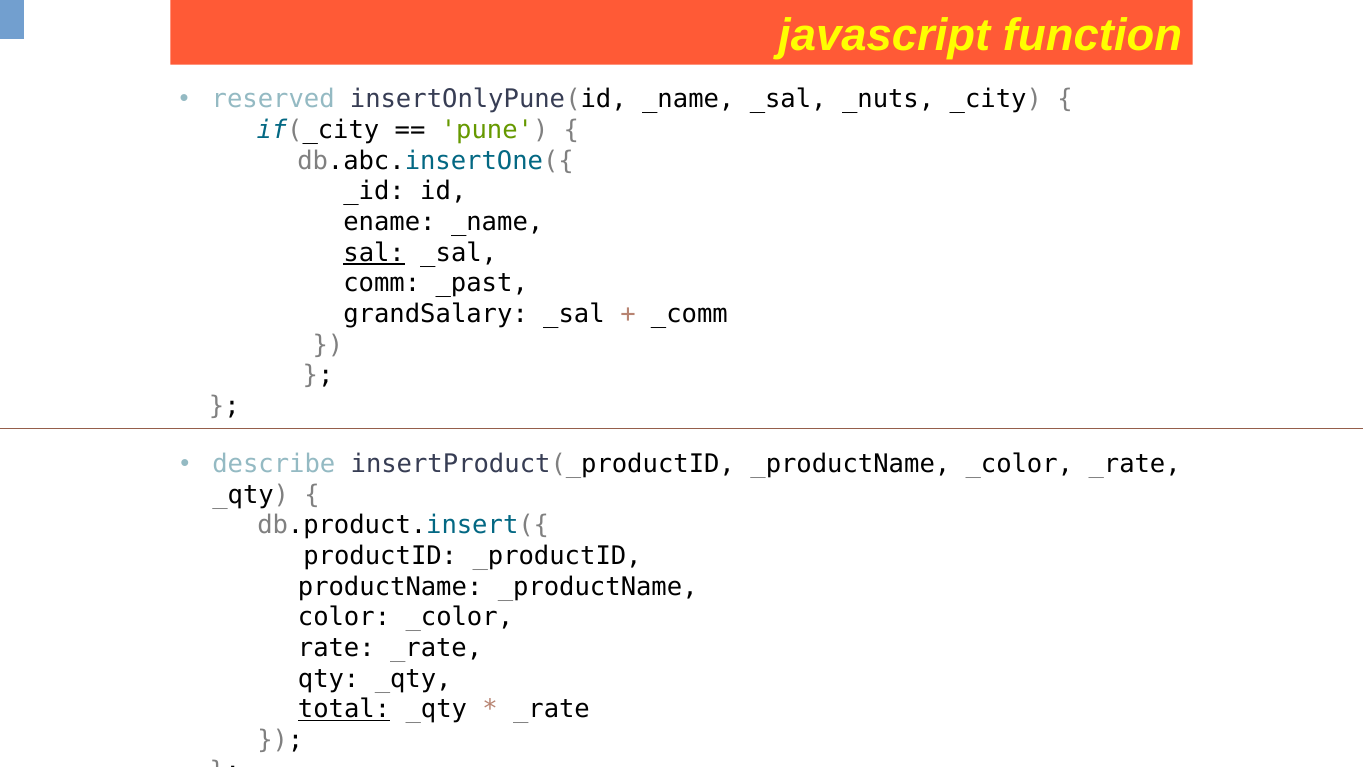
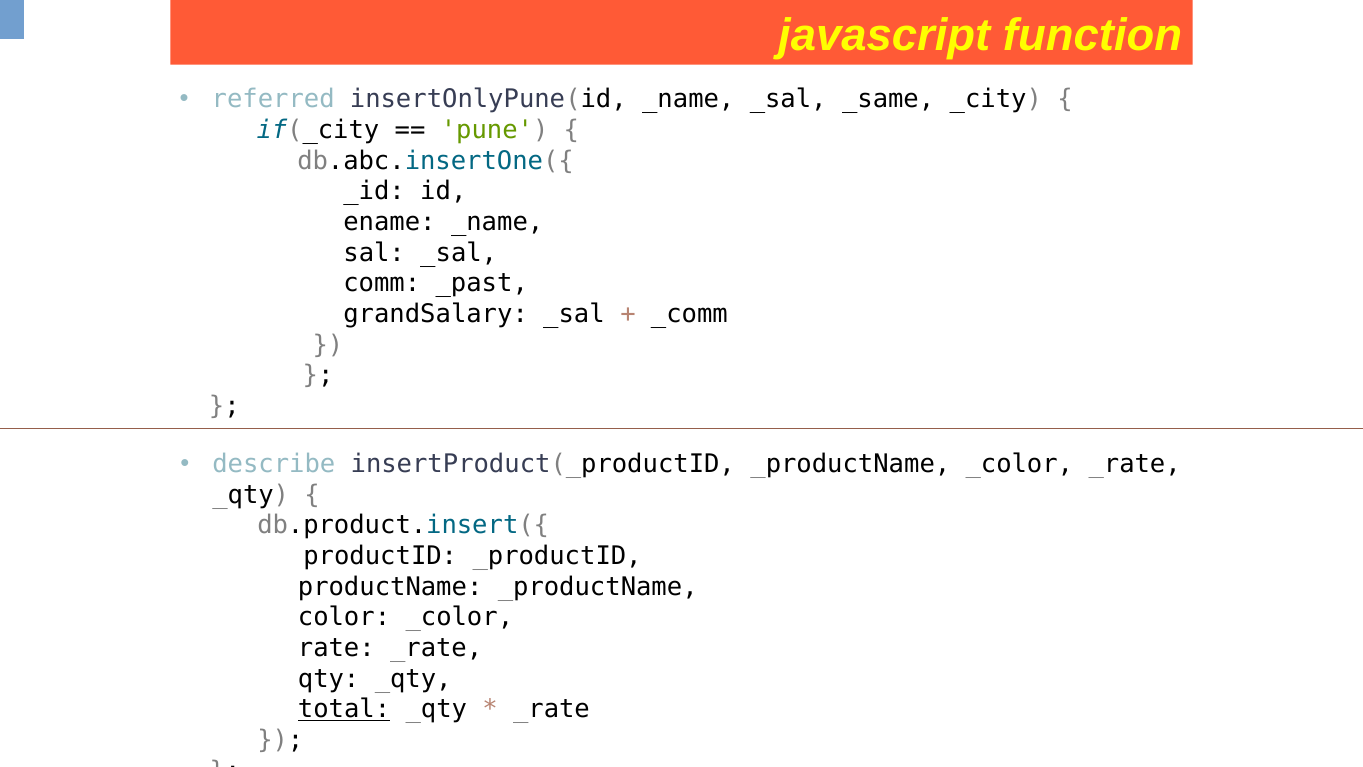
reserved: reserved -> referred
_nuts: _nuts -> _same
sal underline: present -> none
